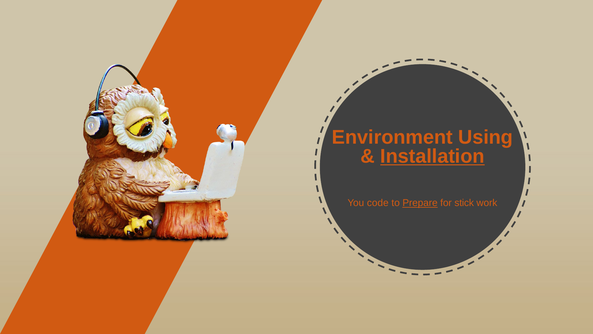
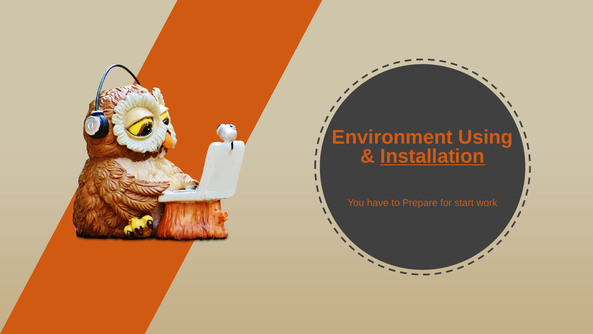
code: code -> have
Prepare underline: present -> none
stick: stick -> start
